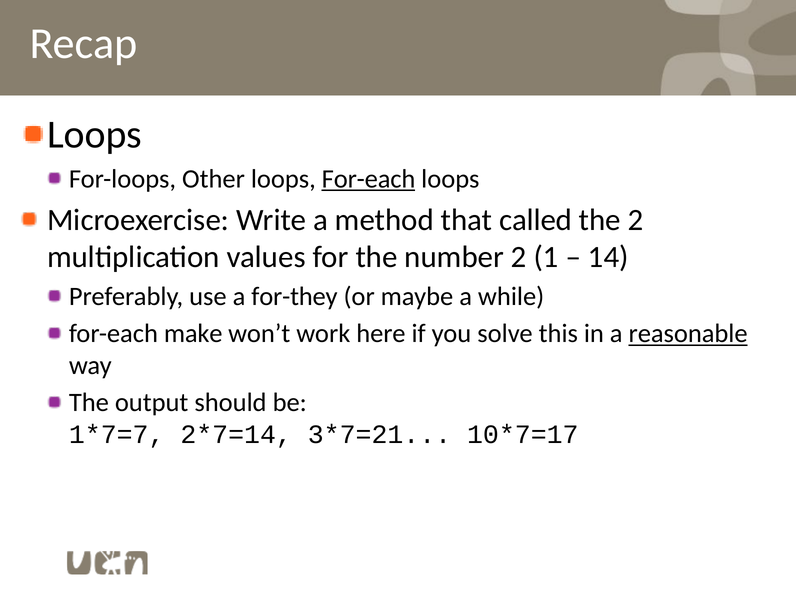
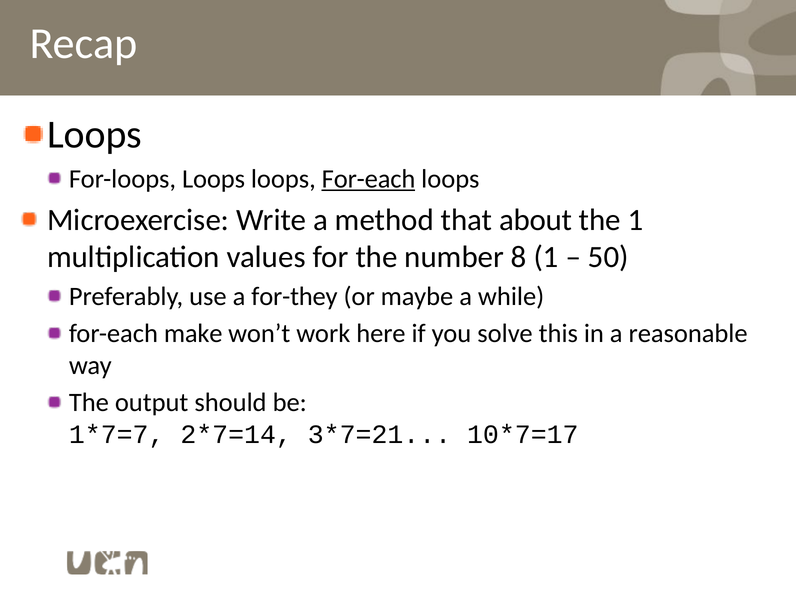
For-loops Other: Other -> Loops
called: called -> about
the 2: 2 -> 1
number 2: 2 -> 8
14: 14 -> 50
reasonable underline: present -> none
